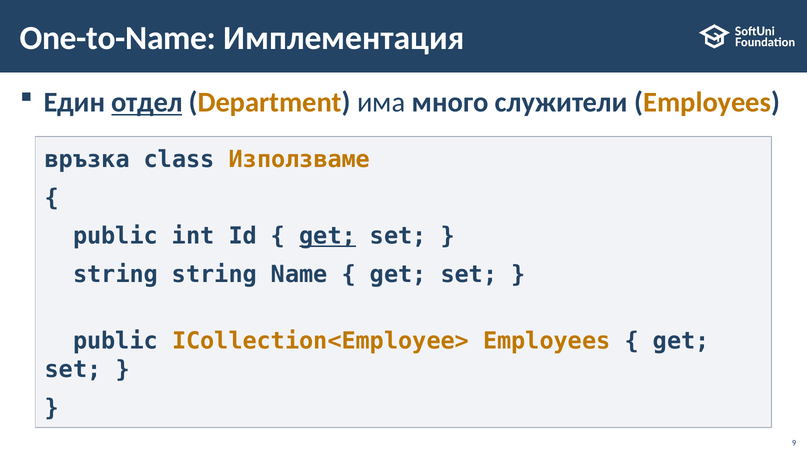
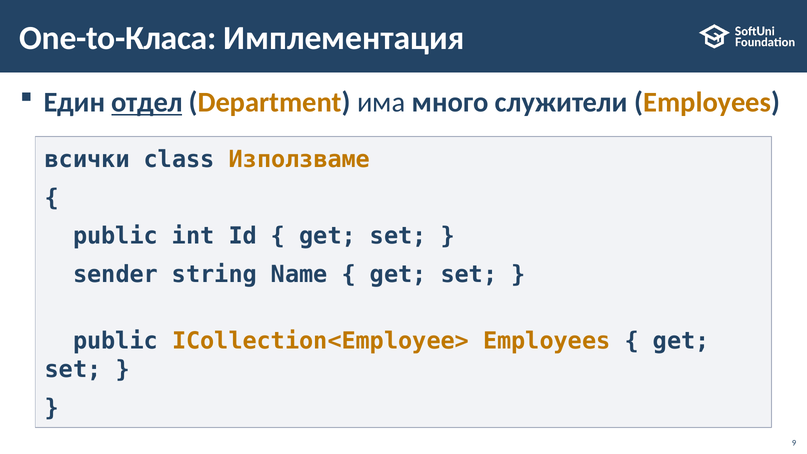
One-to-Name: One-to-Name -> One-to-Класа
връзка: връзка -> всички
get at (328, 236) underline: present -> none
string at (116, 274): string -> sender
